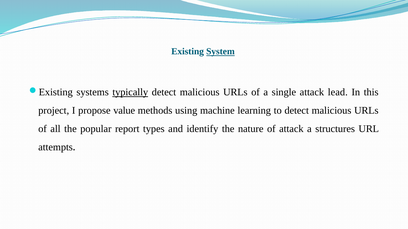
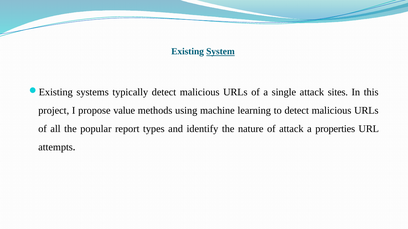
typically underline: present -> none
lead: lead -> sites
structures: structures -> properties
